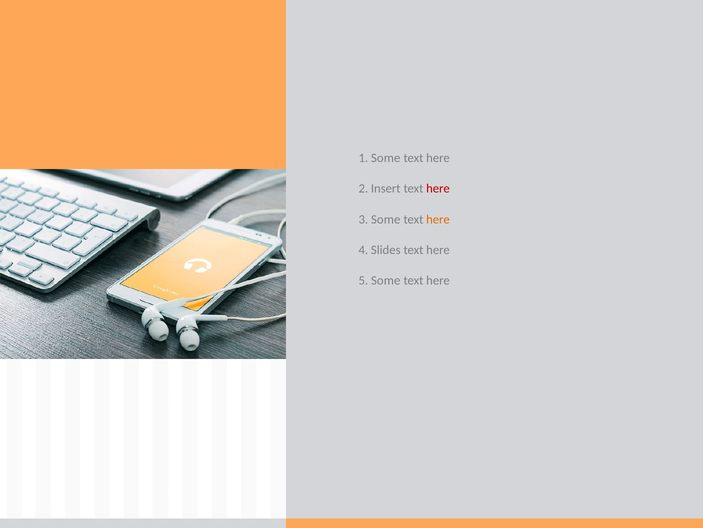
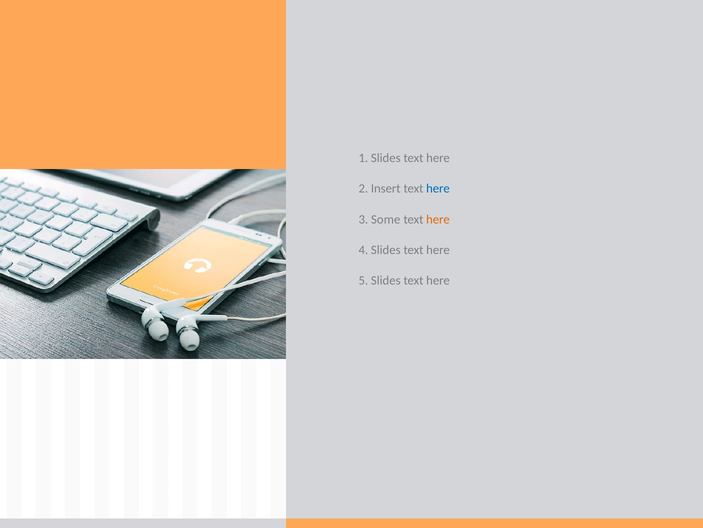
Some at (386, 158): Some -> Slides
here at (438, 188) colour: red -> blue
Some at (386, 280): Some -> Slides
